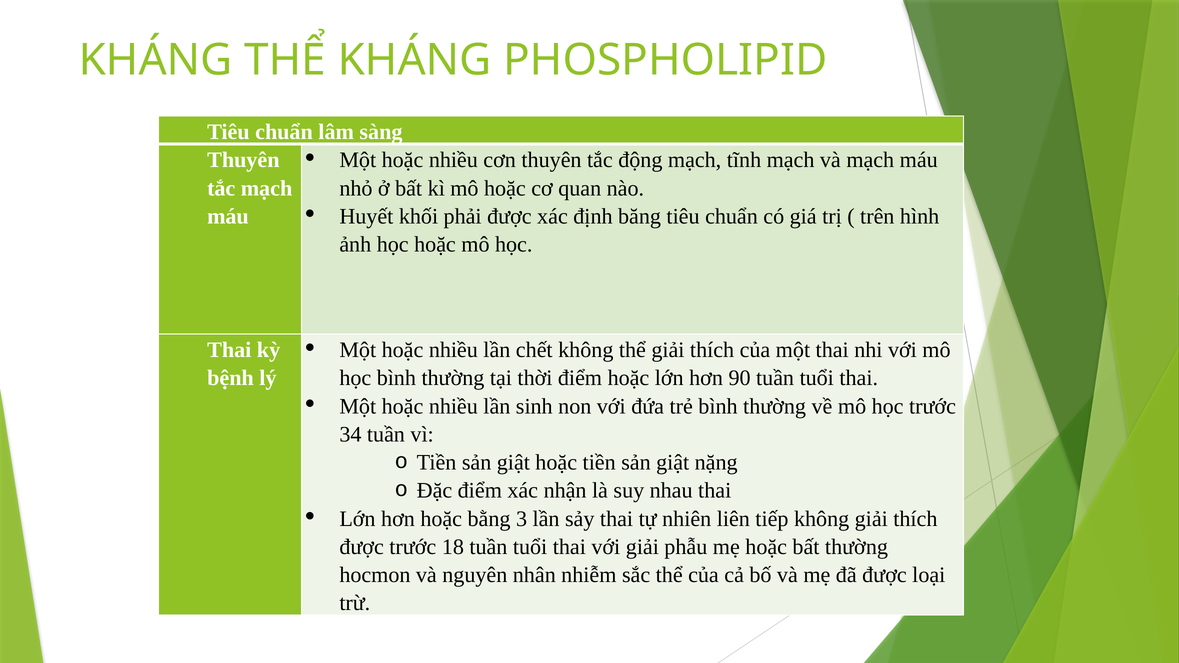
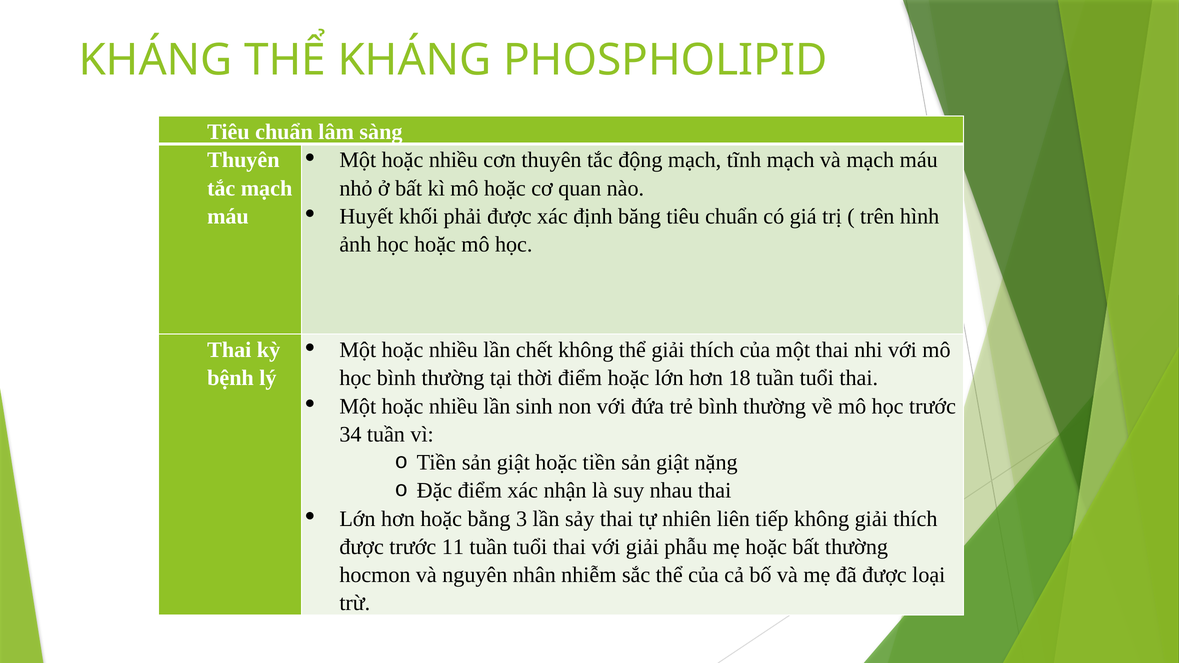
90: 90 -> 18
18: 18 -> 11
